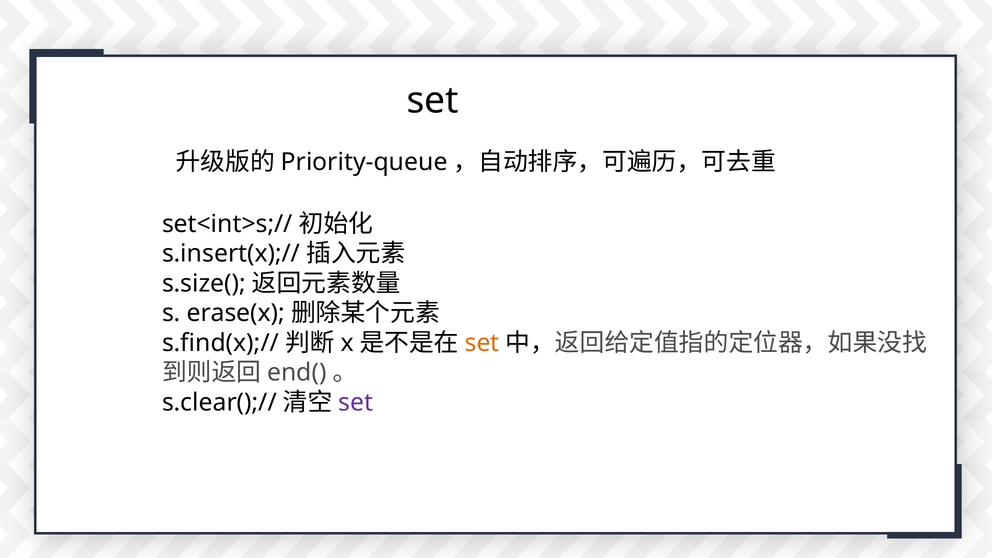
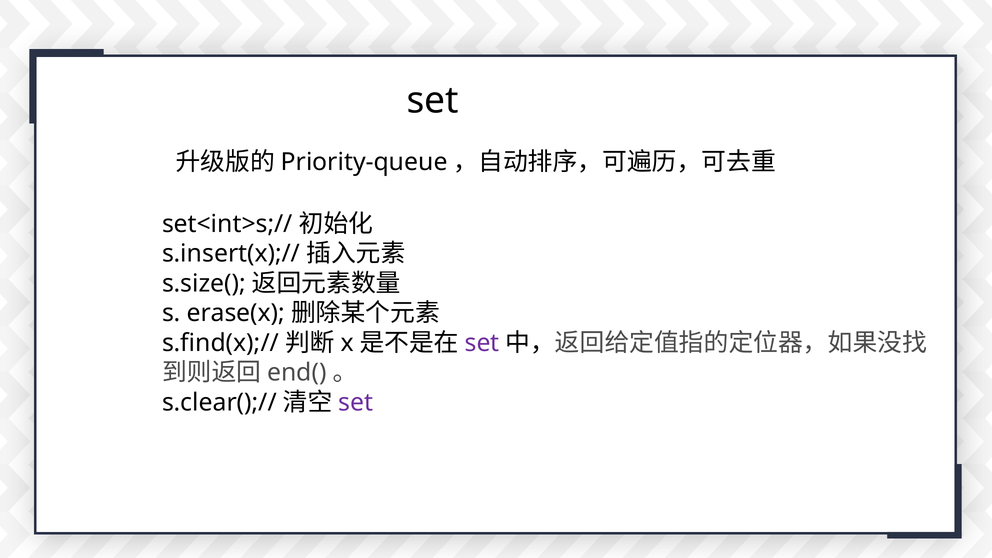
set at (482, 343) colour: orange -> purple
